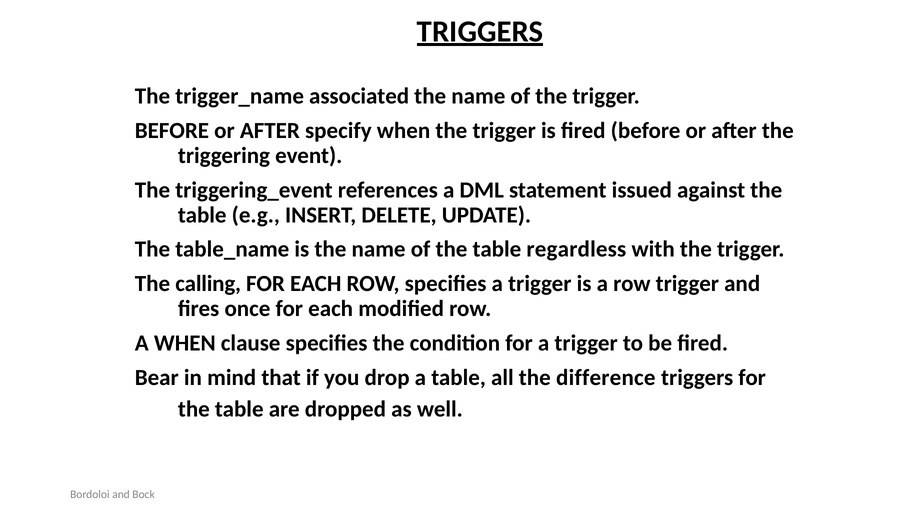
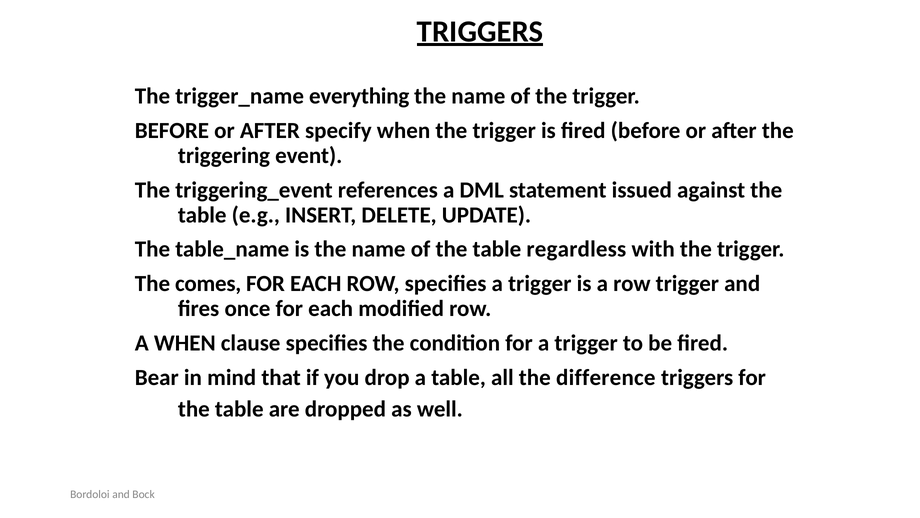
associated: associated -> everything
calling: calling -> comes
